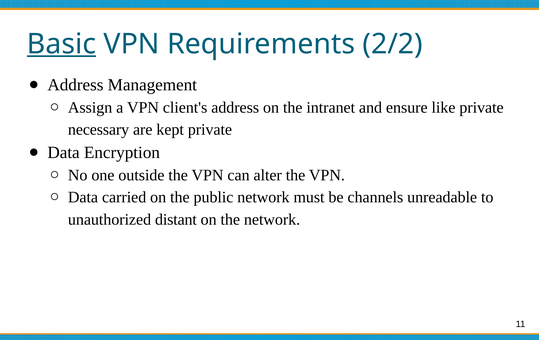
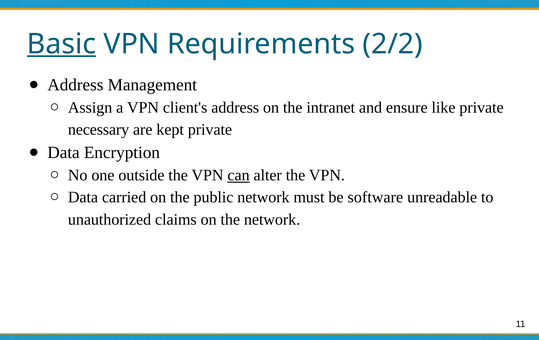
can underline: none -> present
channels: channels -> software
distant: distant -> claims
